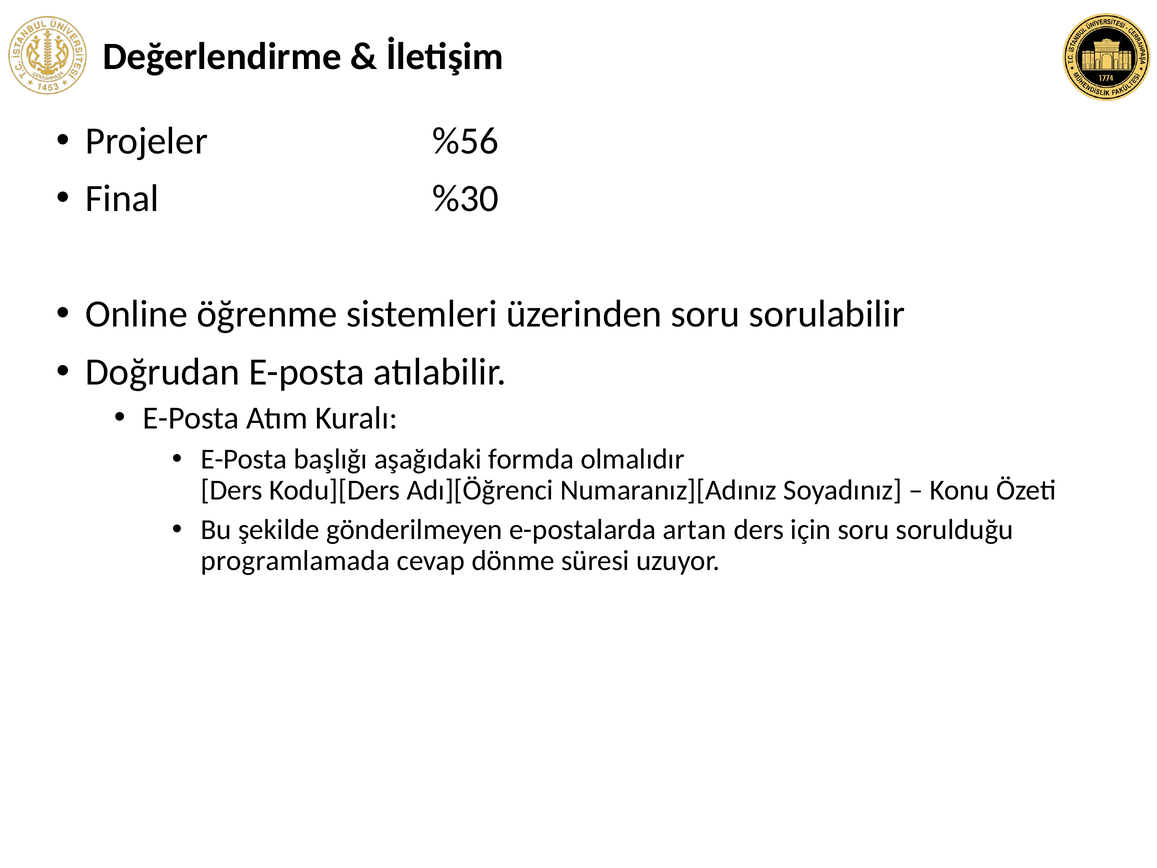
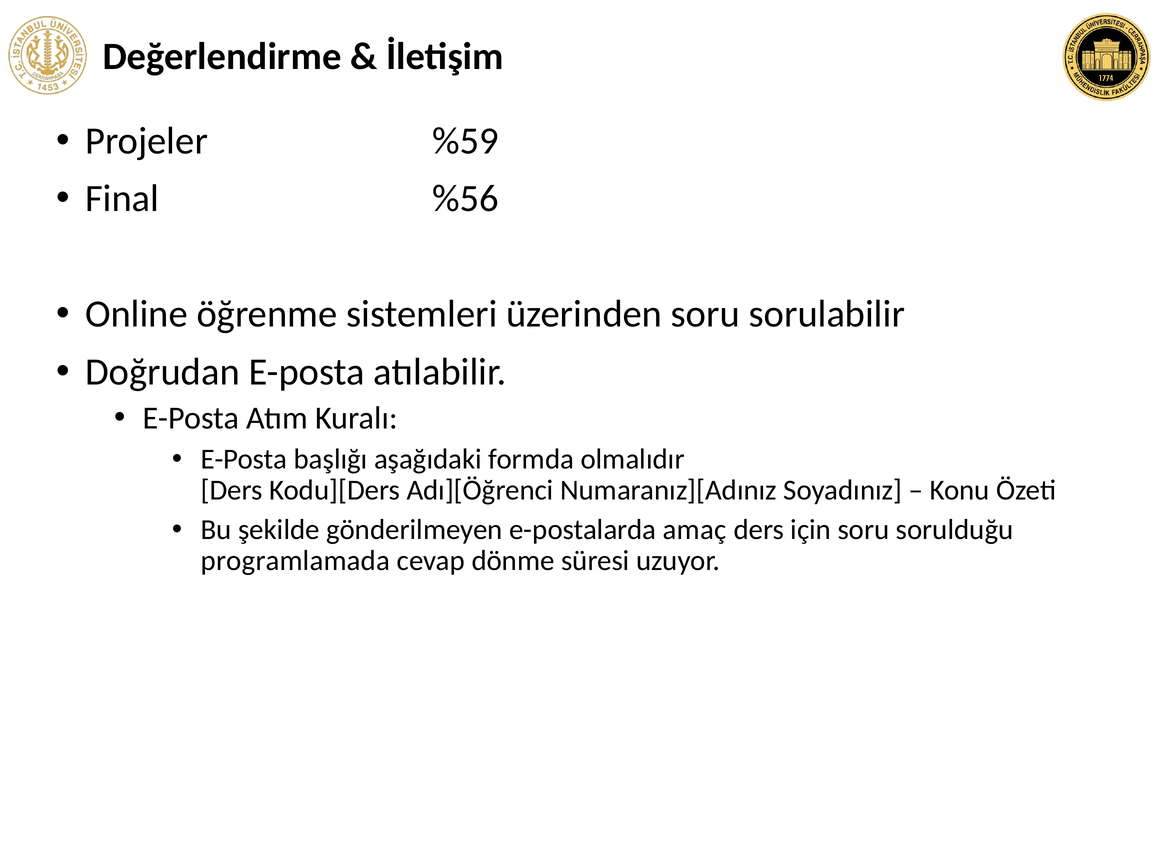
%56: %56 -> %59
%30: %30 -> %56
artan: artan -> amaç
